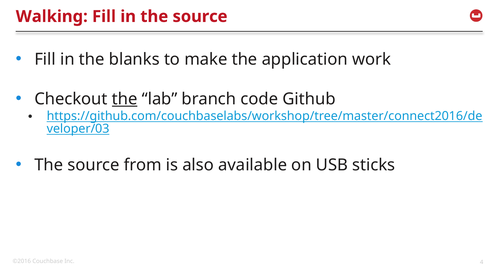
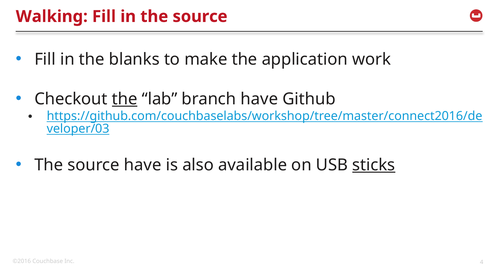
branch code: code -> have
source from: from -> have
sticks underline: none -> present
